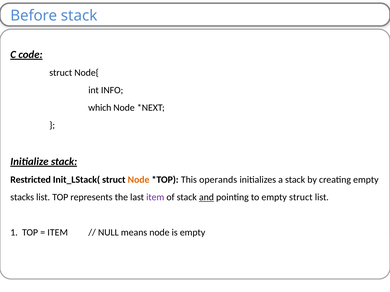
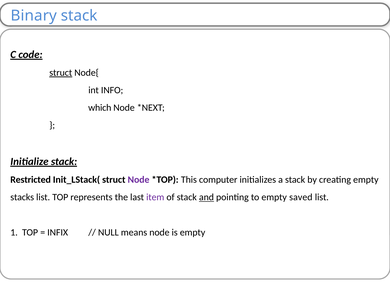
Before: Before -> Binary
struct at (61, 73) underline: none -> present
Node at (139, 180) colour: orange -> purple
operands: operands -> computer
empty struct: struct -> saved
ITEM at (58, 233): ITEM -> INFIX
